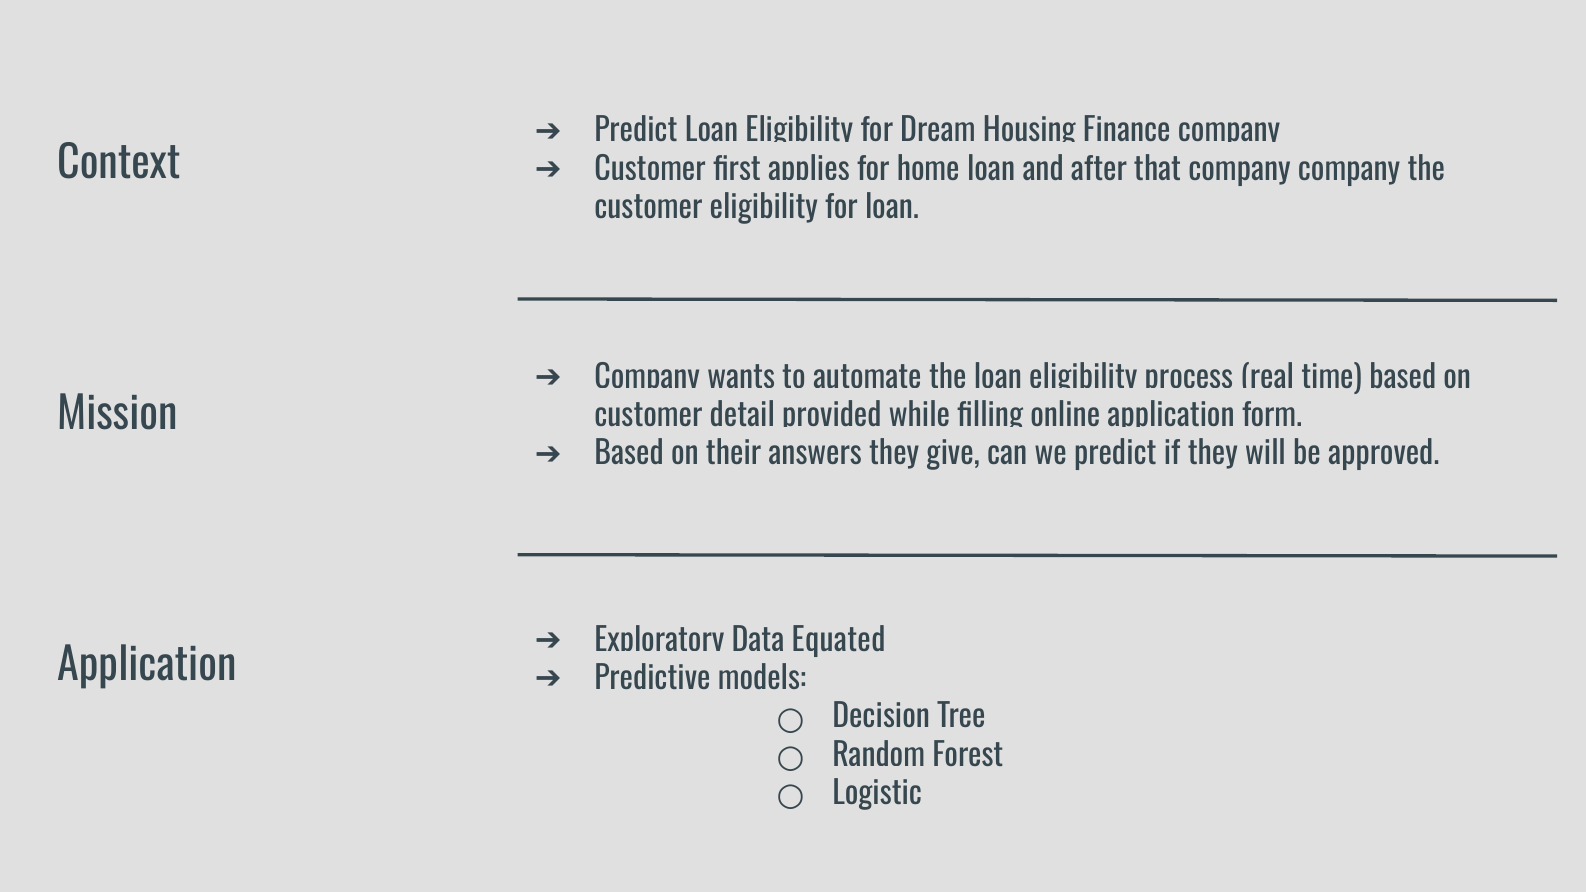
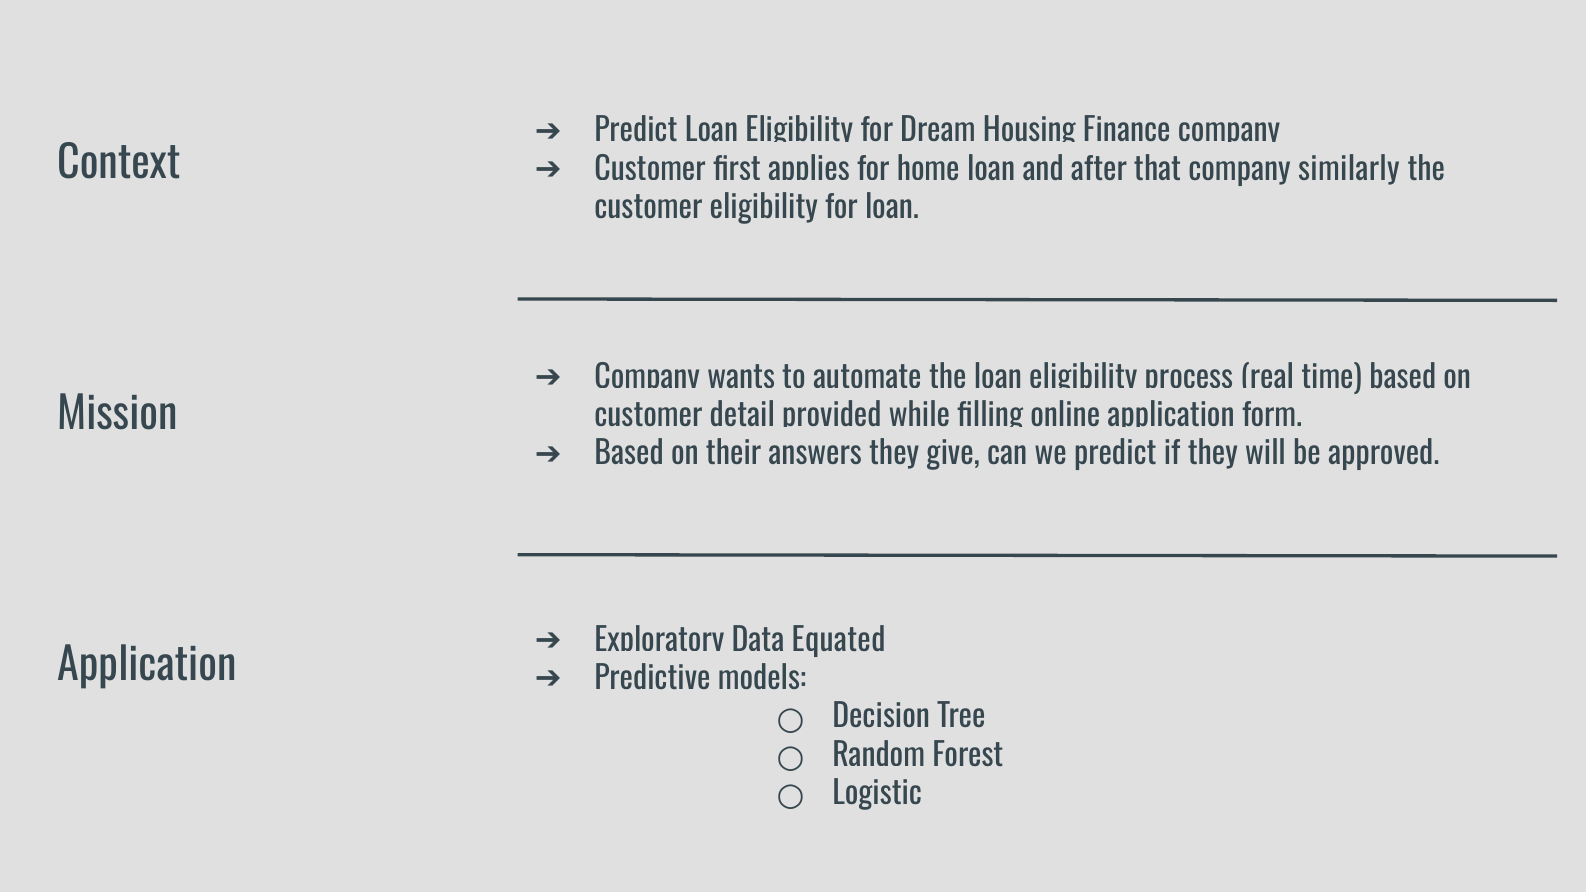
company company: company -> similarly
